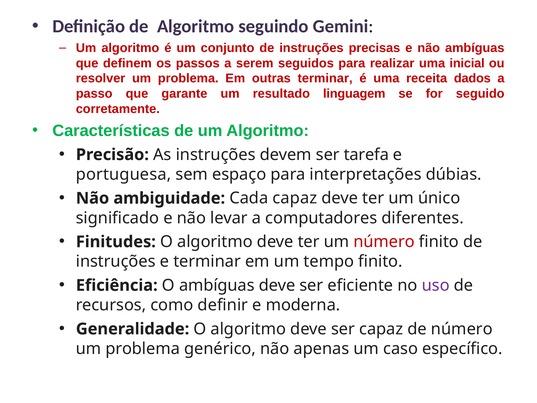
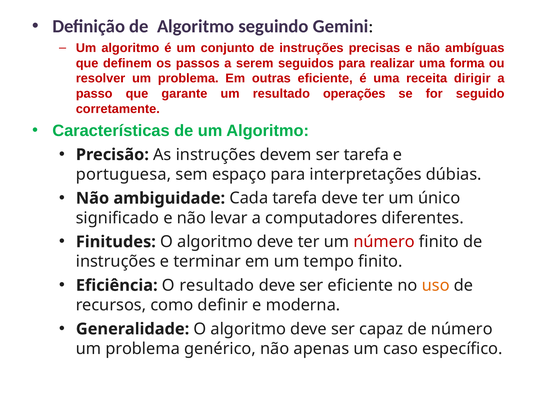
inicial: inicial -> forma
outras terminar: terminar -> eficiente
dados: dados -> dirigir
linguagem: linguagem -> operações
Cada capaz: capaz -> tarefa
O ambíguas: ambíguas -> resultado
uso colour: purple -> orange
